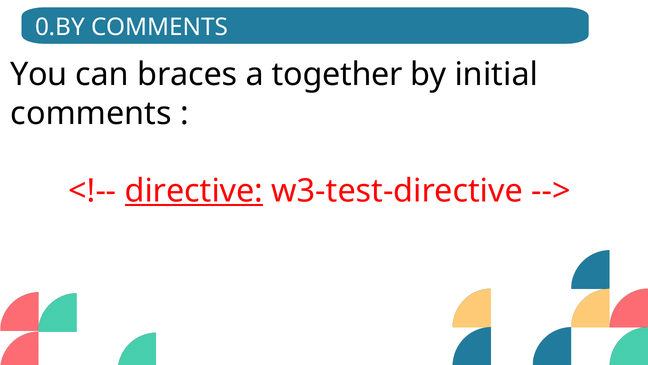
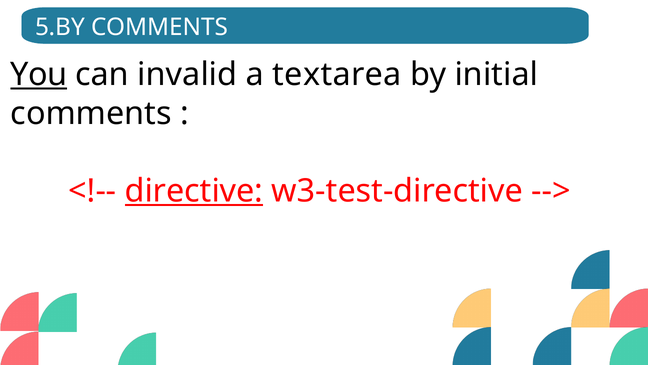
0.BY: 0.BY -> 5.BY
You underline: none -> present
braces: braces -> invalid
together: together -> textarea
